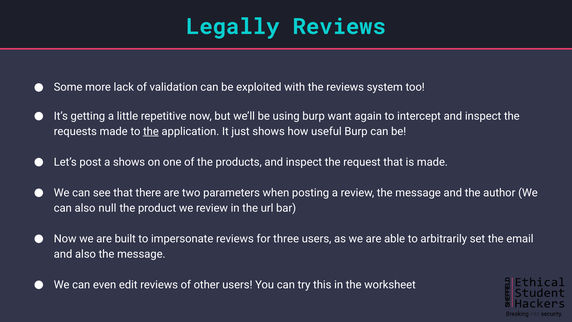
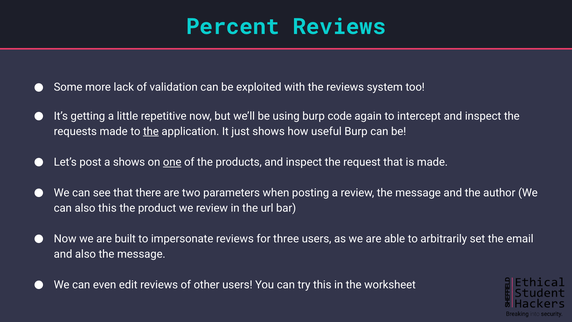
Legally: Legally -> Percent
want: want -> code
one underline: none -> present
also null: null -> this
